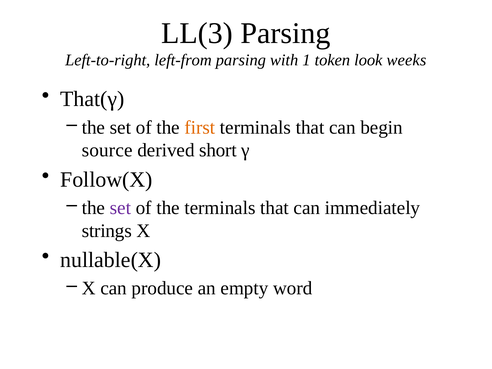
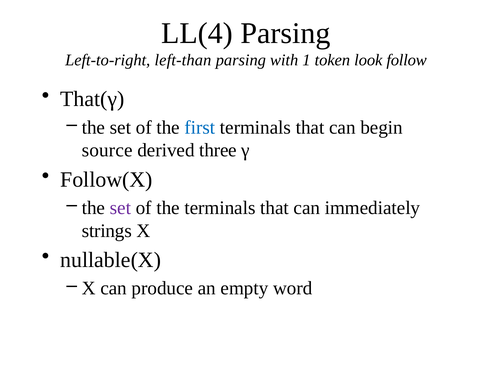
LL(3: LL(3 -> LL(4
left-from: left-from -> left-than
weeks: weeks -> follow
first colour: orange -> blue
short: short -> three
